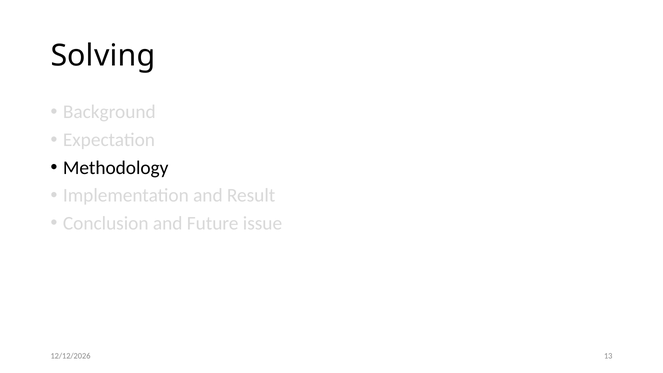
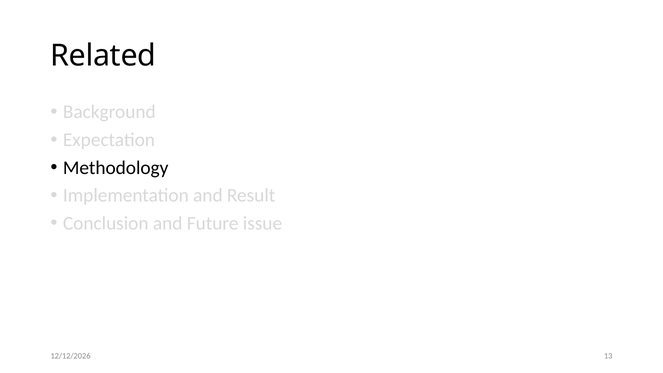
Solving: Solving -> Related
